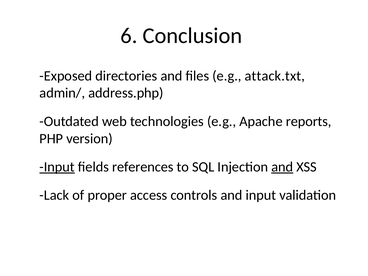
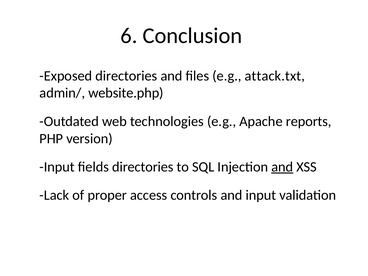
address.php: address.php -> website.php
Input at (57, 167) underline: present -> none
fields references: references -> directories
